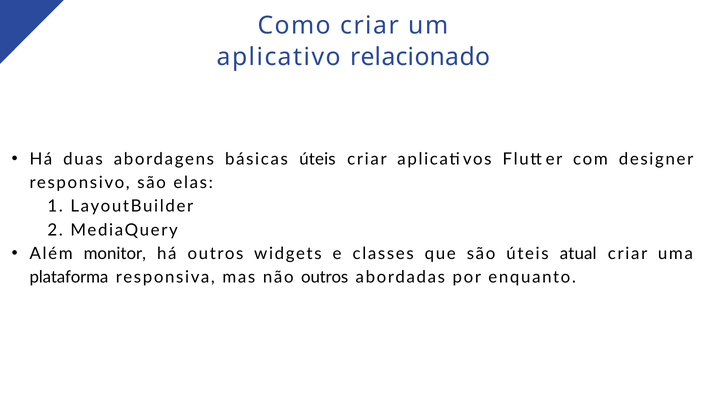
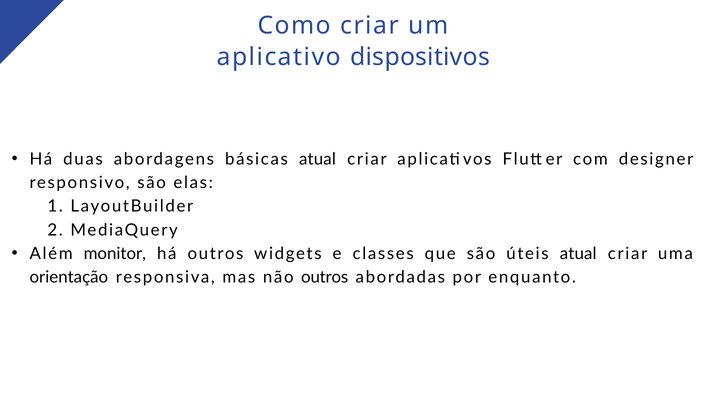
relacionado: relacionado -> dispositivos
básicas úteis: úteis -> atual
plataforma: plataforma -> orientação
